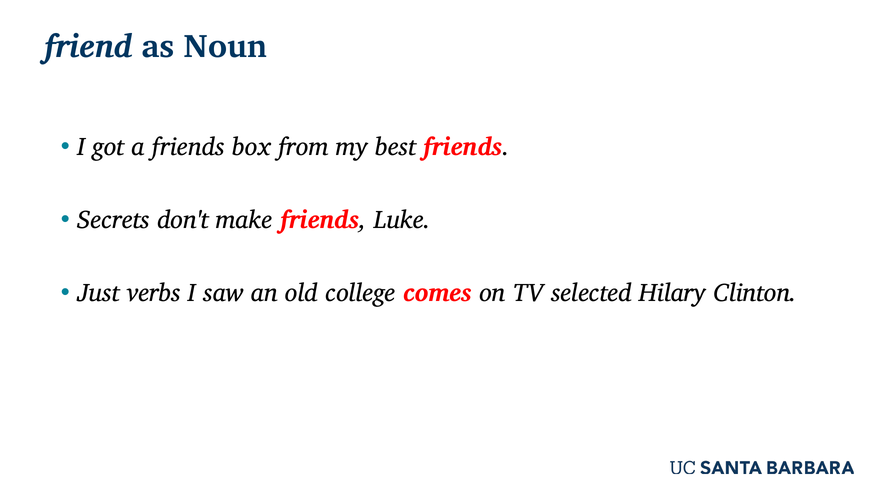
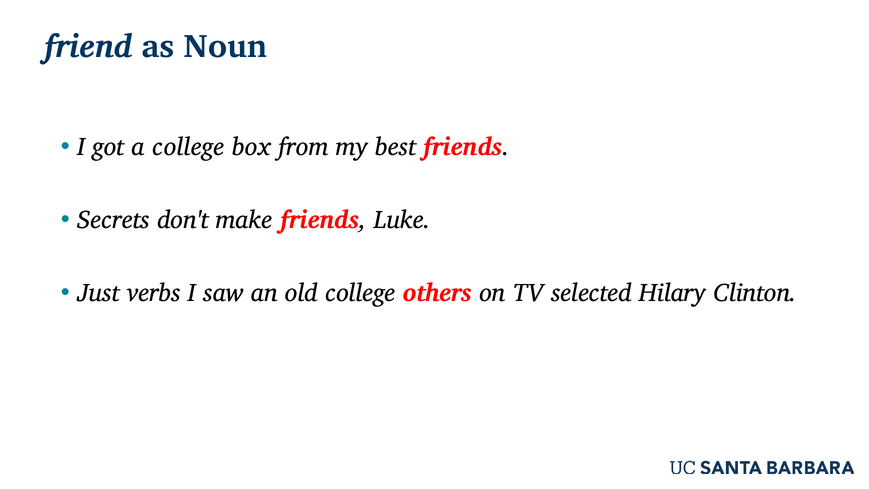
a friends: friends -> college
comes: comes -> others
